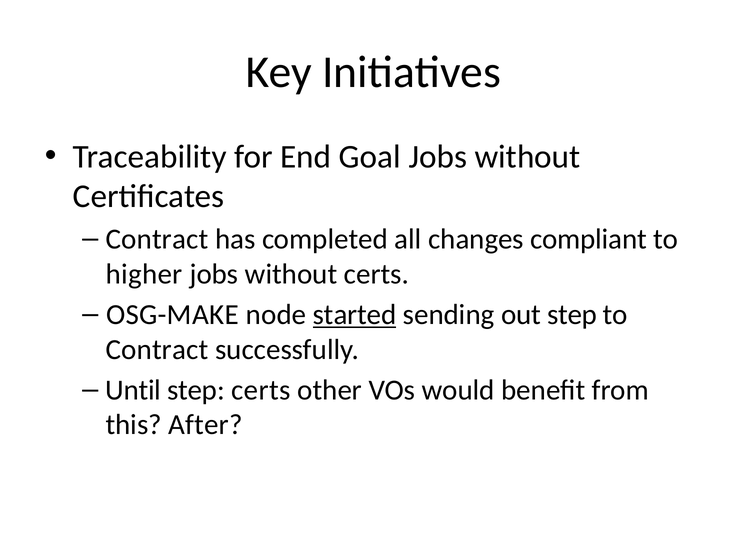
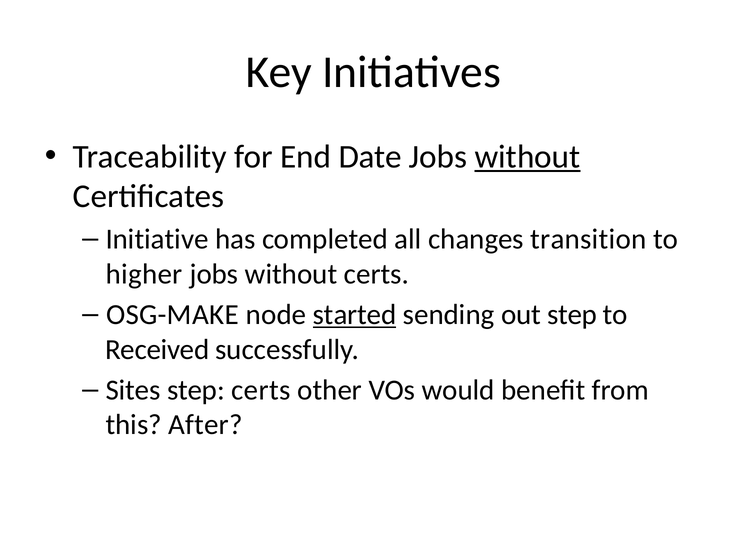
Goal: Goal -> Date
without at (528, 157) underline: none -> present
Contract at (157, 239): Contract -> Initiative
compliant: compliant -> transition
Contract at (157, 350): Contract -> Received
Until: Until -> Sites
